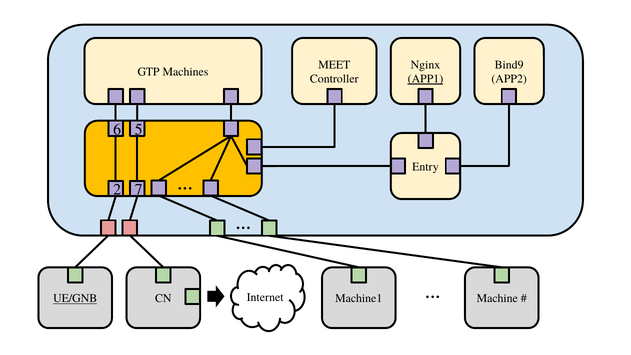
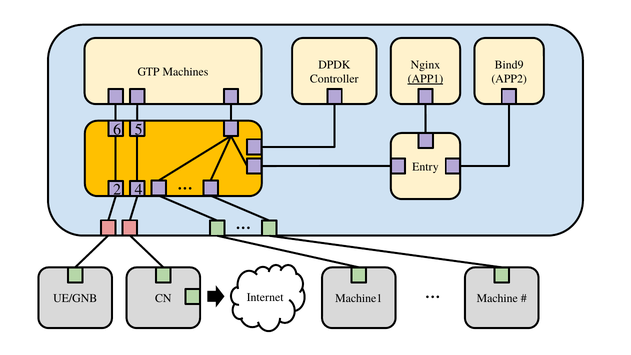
MEET: MEET -> DPDK
7: 7 -> 4
UE/GNB underline: present -> none
